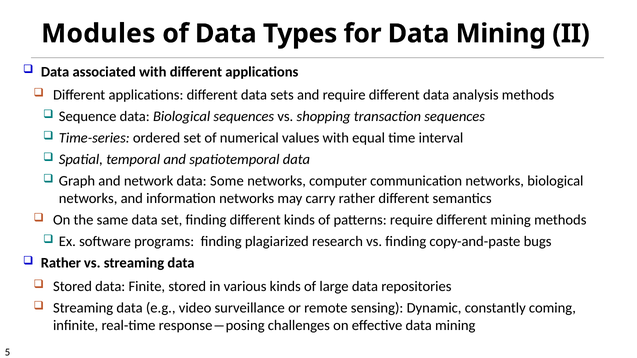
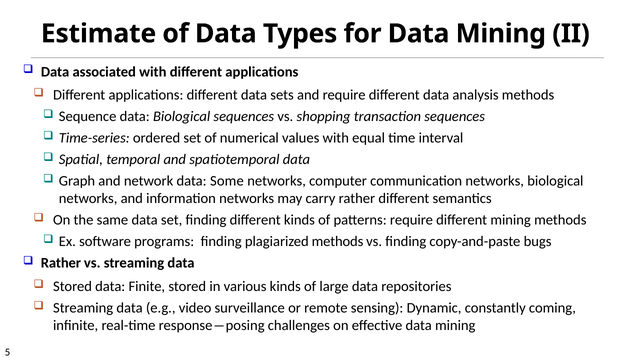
Modules: Modules -> Estimate
plagiarized research: research -> methods
